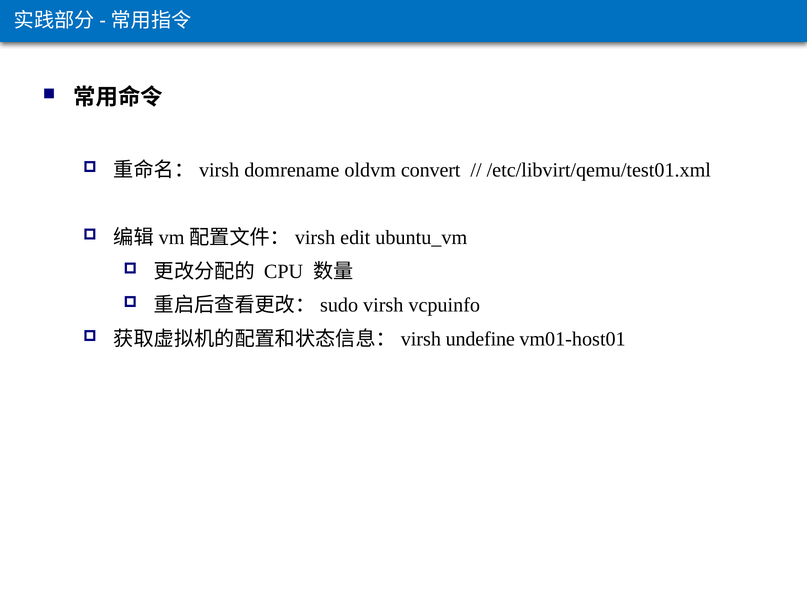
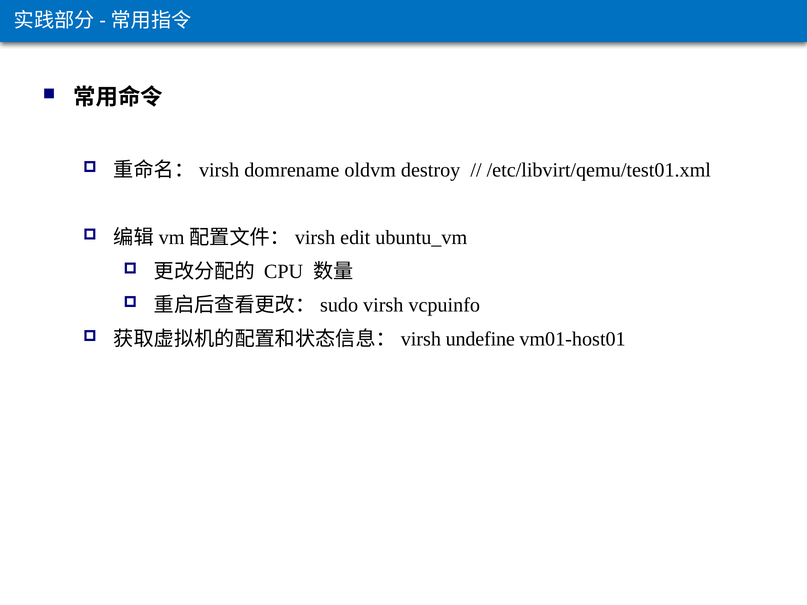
convert: convert -> destroy
